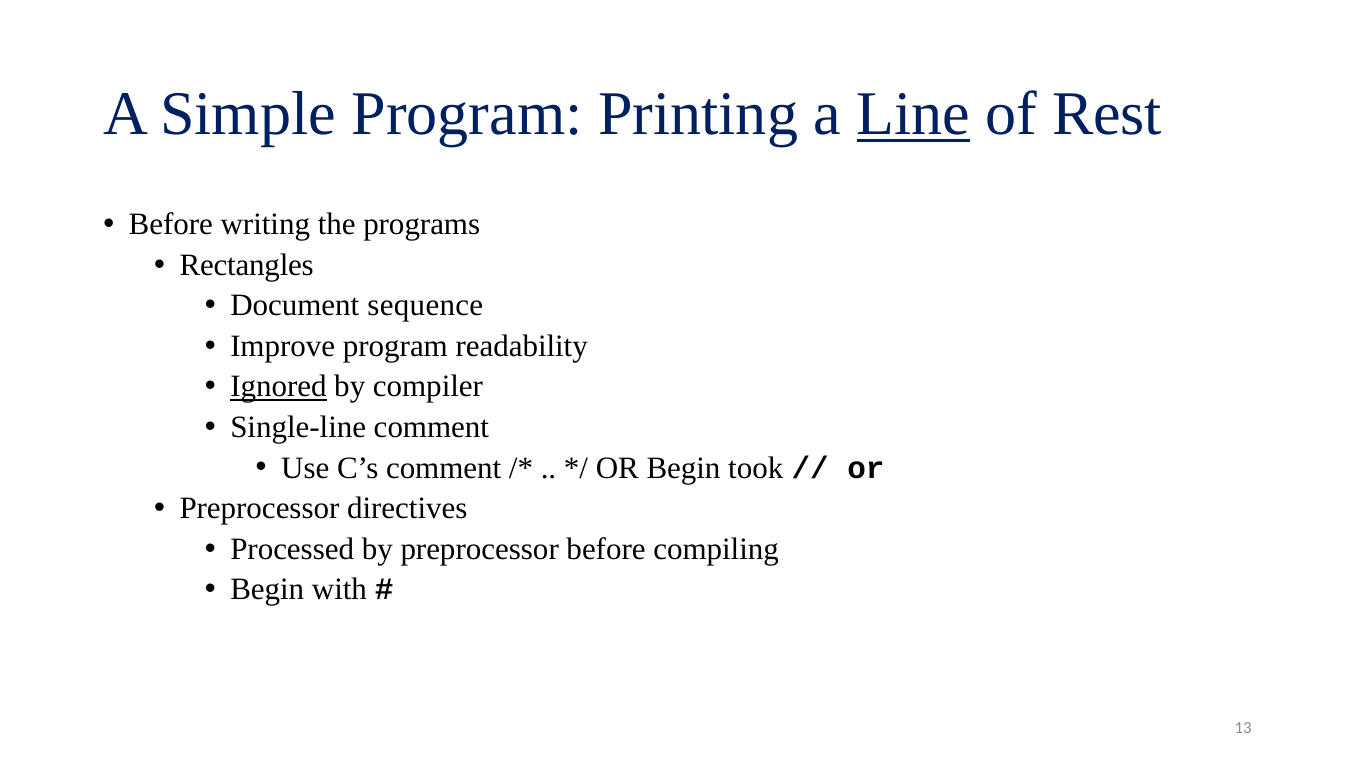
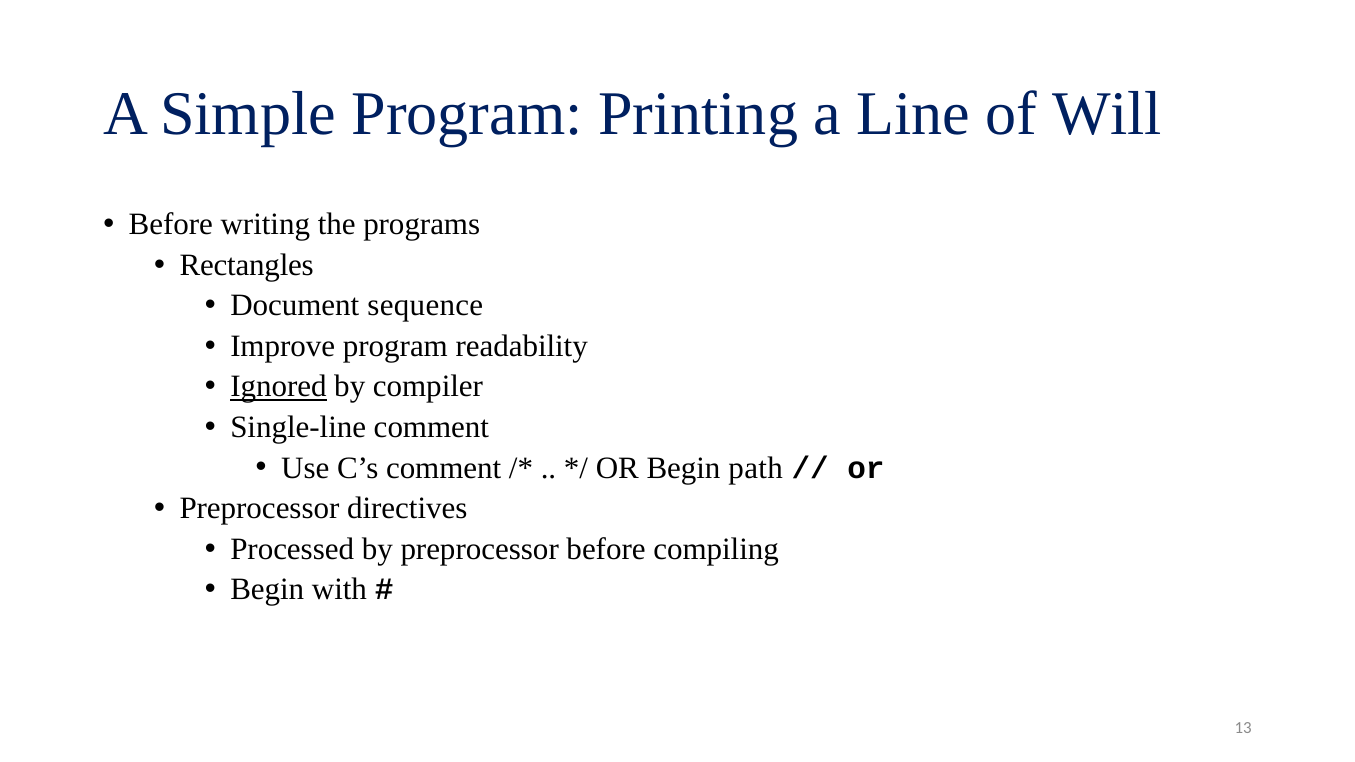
Line underline: present -> none
Rest: Rest -> Will
took: took -> path
